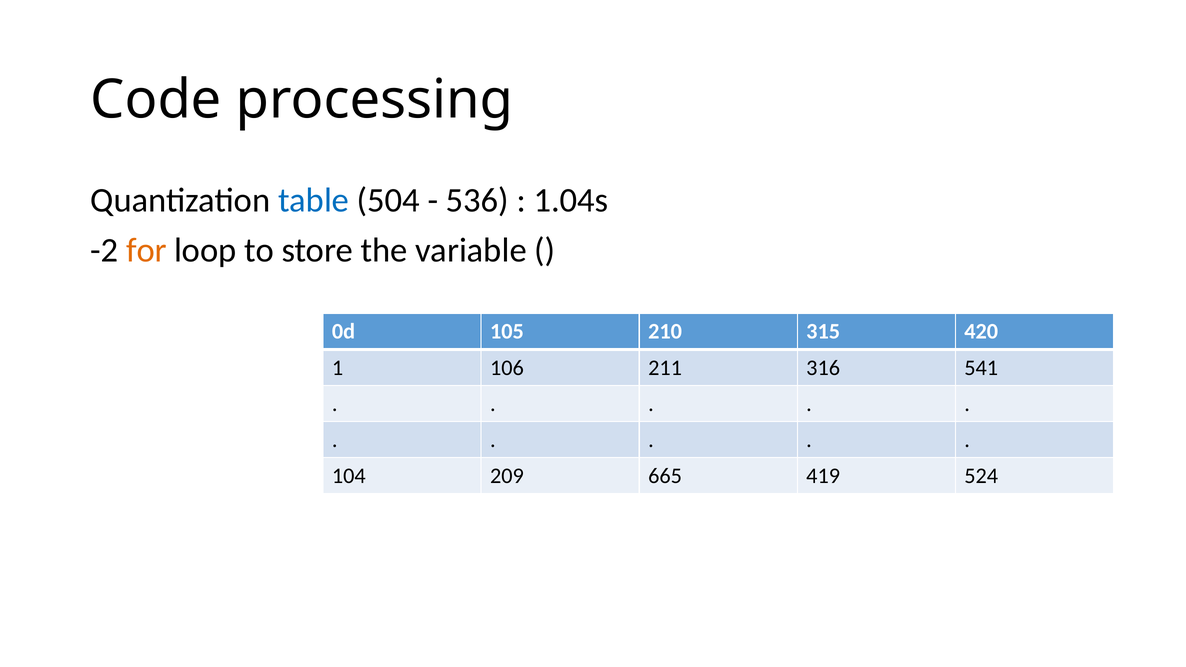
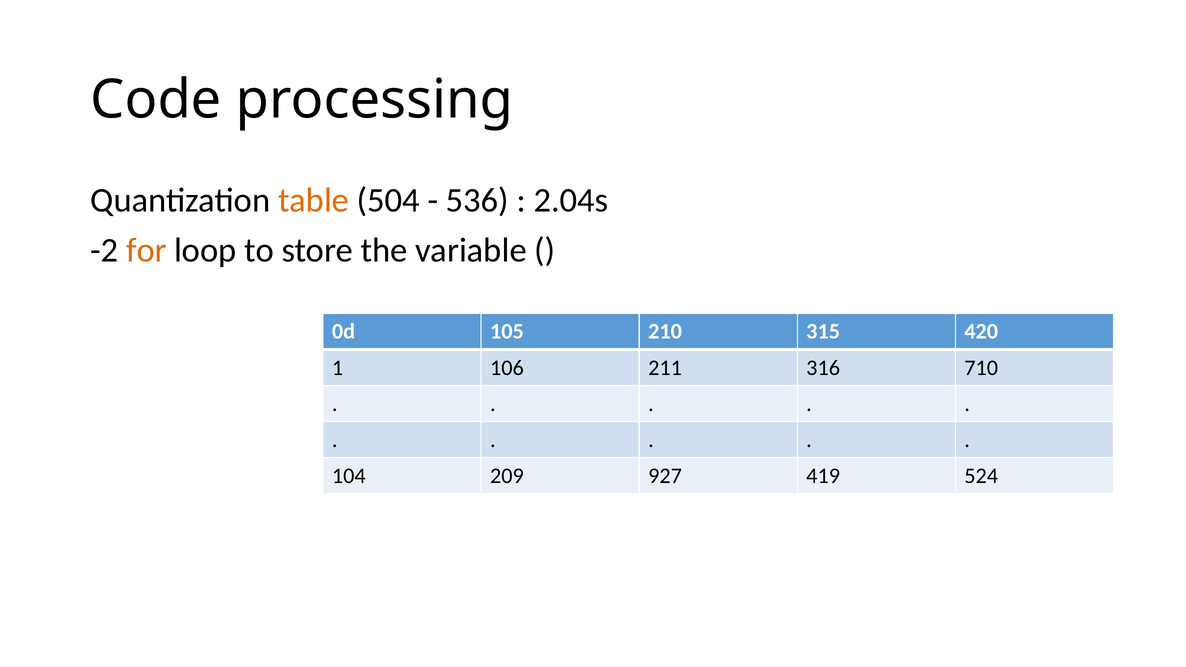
table colour: blue -> orange
1.04s: 1.04s -> 2.04s
541: 541 -> 710
665: 665 -> 927
